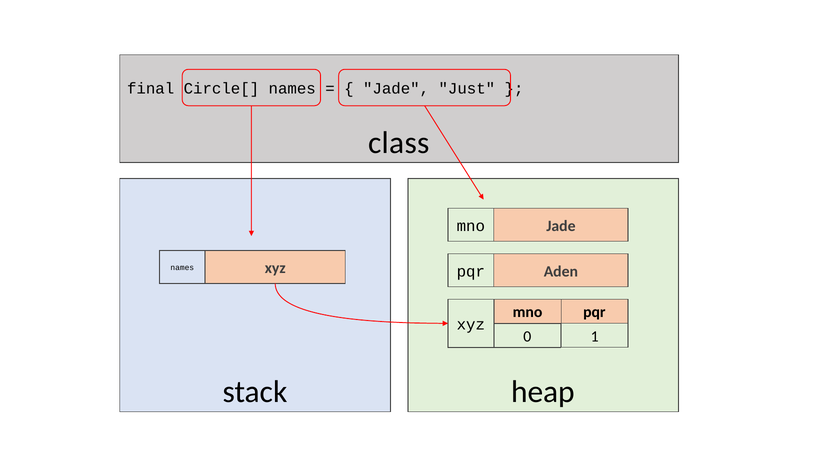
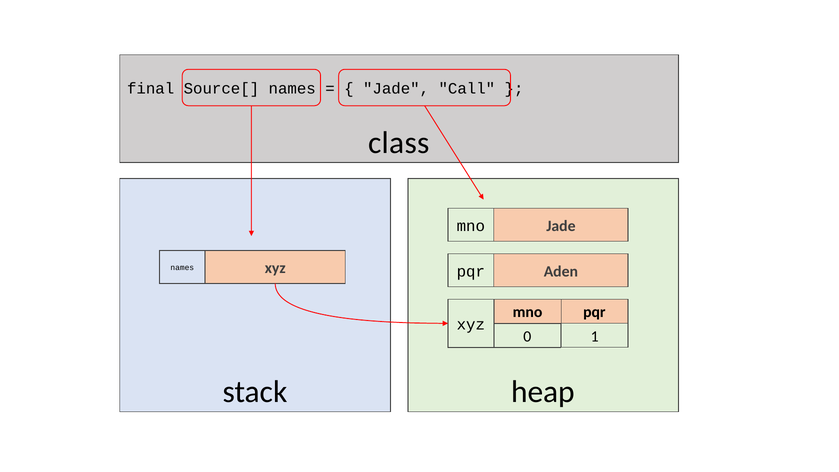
Circle[: Circle[ -> Source[
Just: Just -> Call
